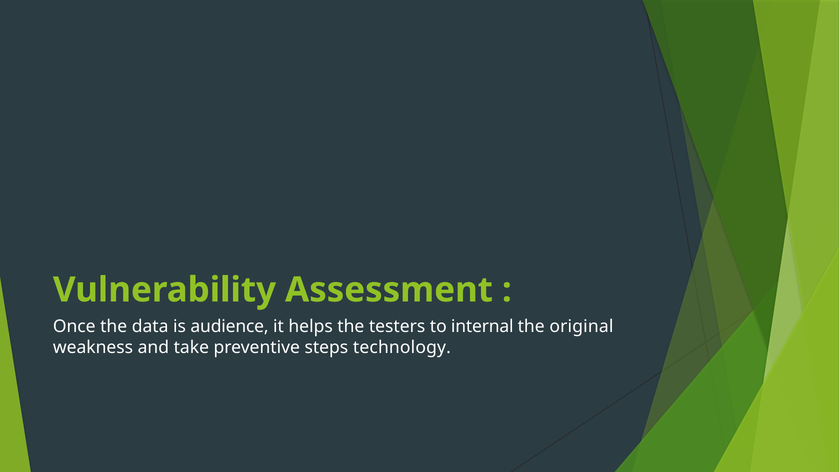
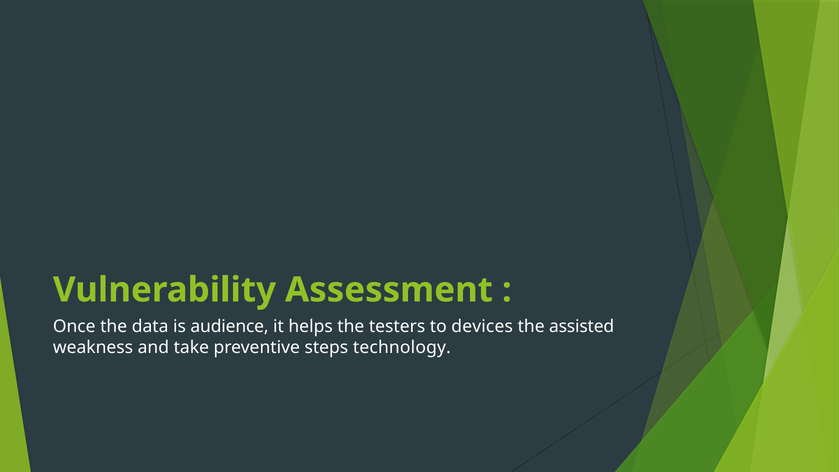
internal: internal -> devices
original: original -> assisted
